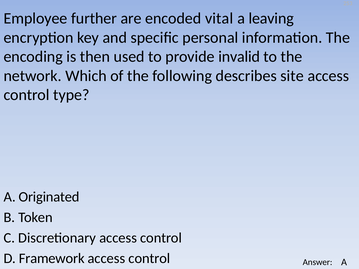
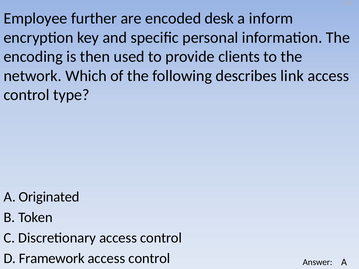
vital: vital -> desk
leaving: leaving -> inform
invalid: invalid -> clients
site: site -> link
